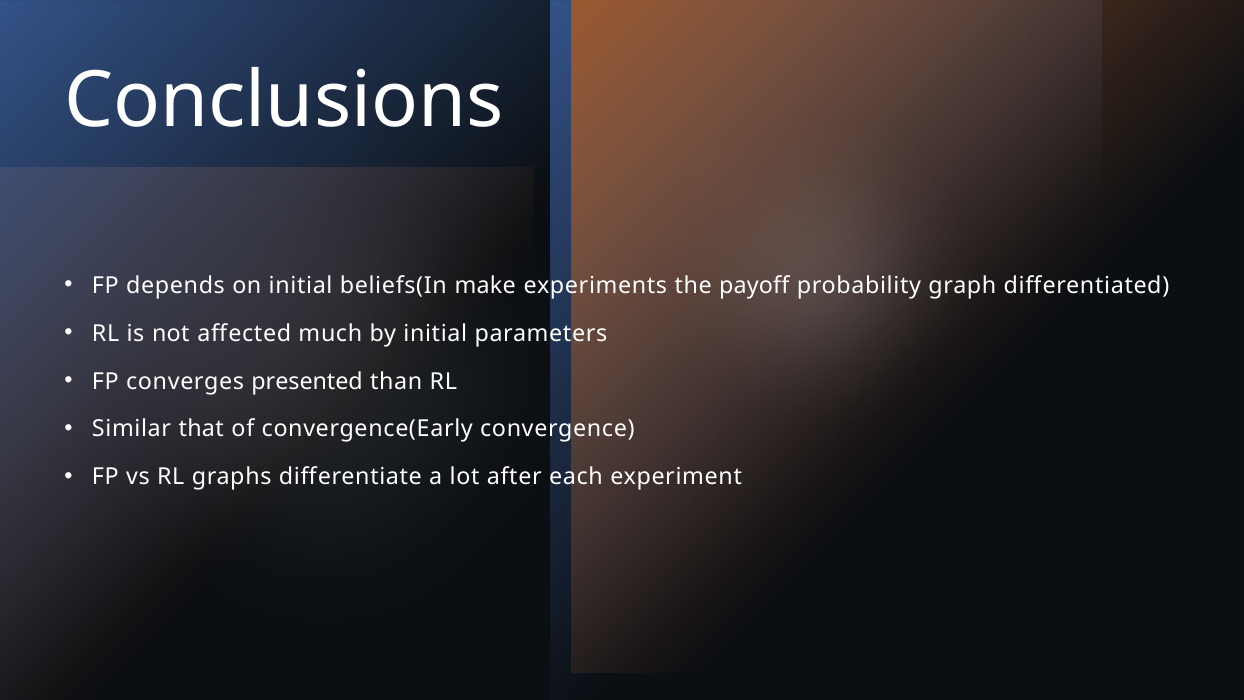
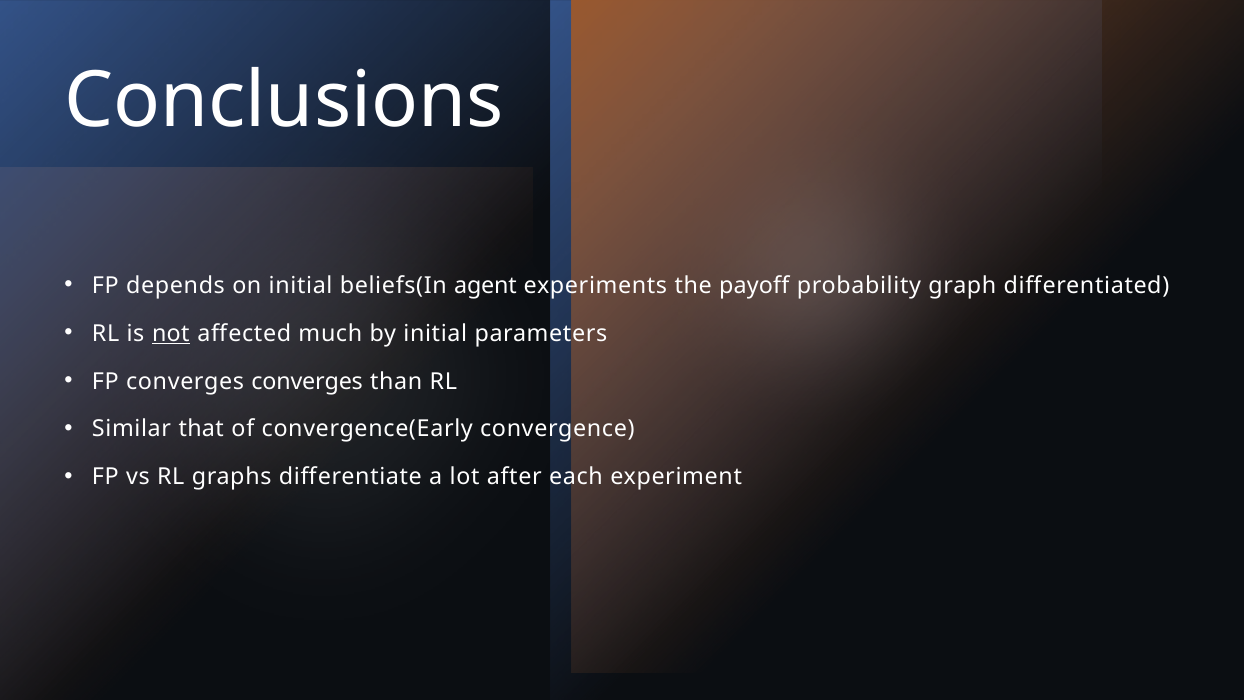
make: make -> agent
not underline: none -> present
converges presented: presented -> converges
